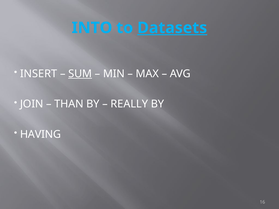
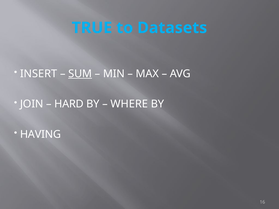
INTO: INTO -> TRUE
Datasets underline: present -> none
THAN: THAN -> HARD
REALLY: REALLY -> WHERE
